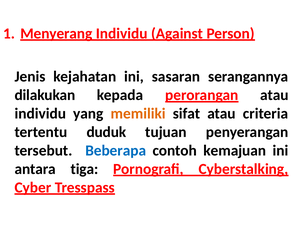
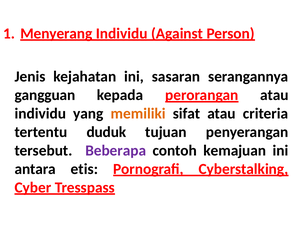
dilakukan: dilakukan -> gangguan
Beberapa colour: blue -> purple
tiga: tiga -> etis
